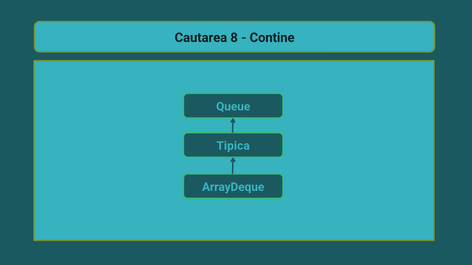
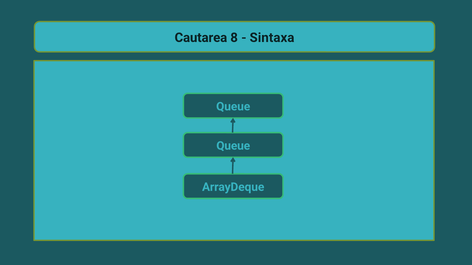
Contine: Contine -> Sintaxa
Tipica at (233, 146): Tipica -> Queue
